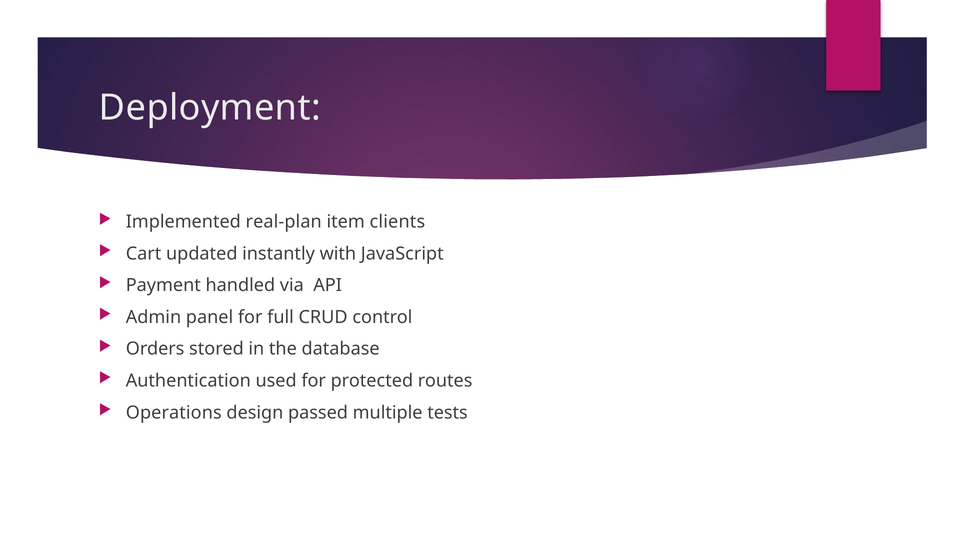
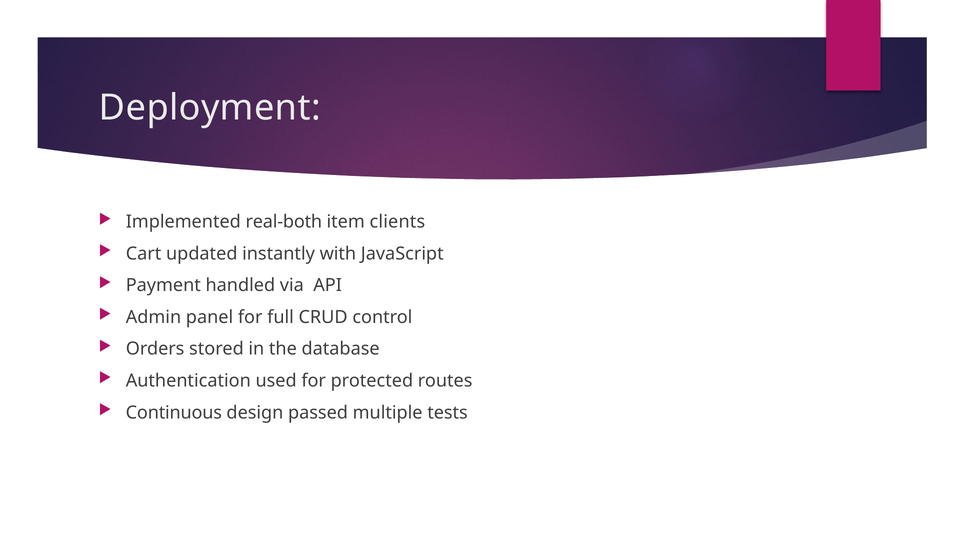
real-plan: real-plan -> real-both
Operations: Operations -> Continuous
